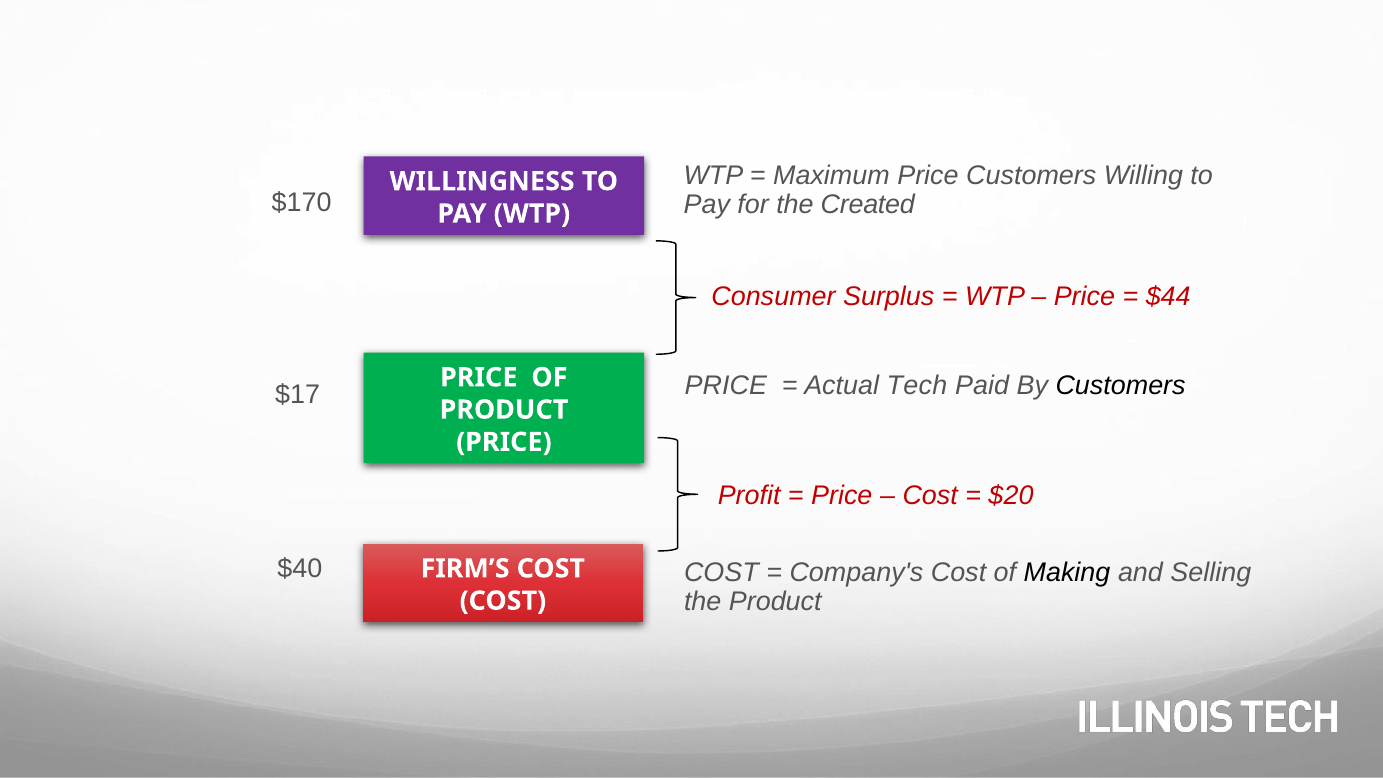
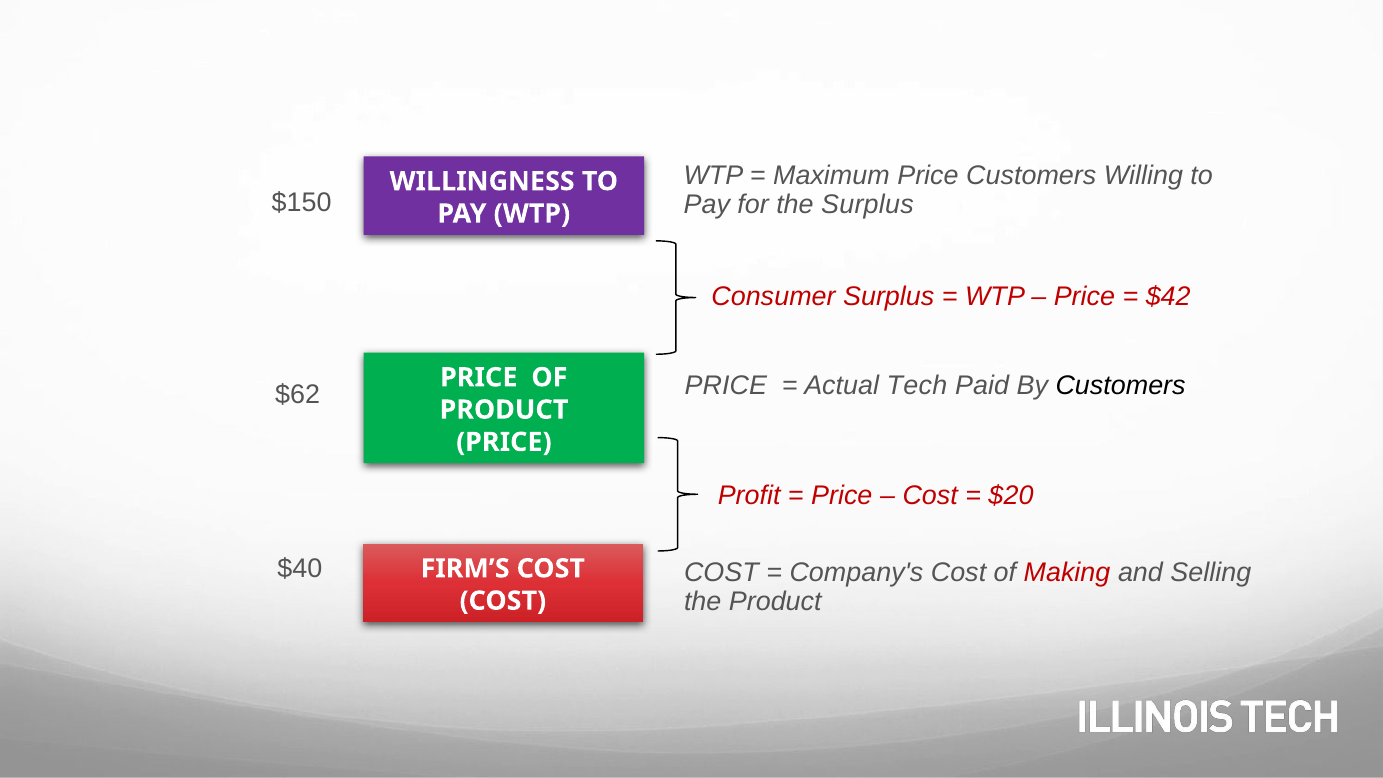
$170: $170 -> $150
the Created: Created -> Surplus
$44: $44 -> $42
$17: $17 -> $62
Making colour: black -> red
